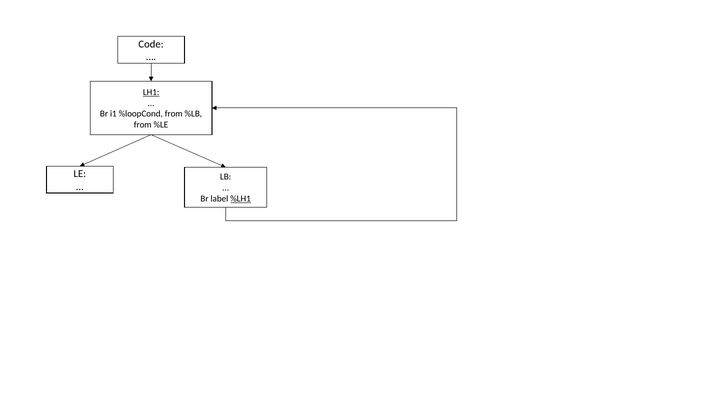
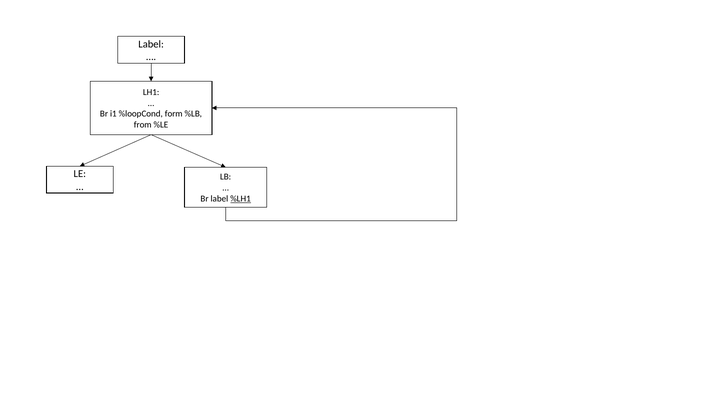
Code at (151, 44): Code -> Label
LH1 underline: present -> none
%loopCond from: from -> form
